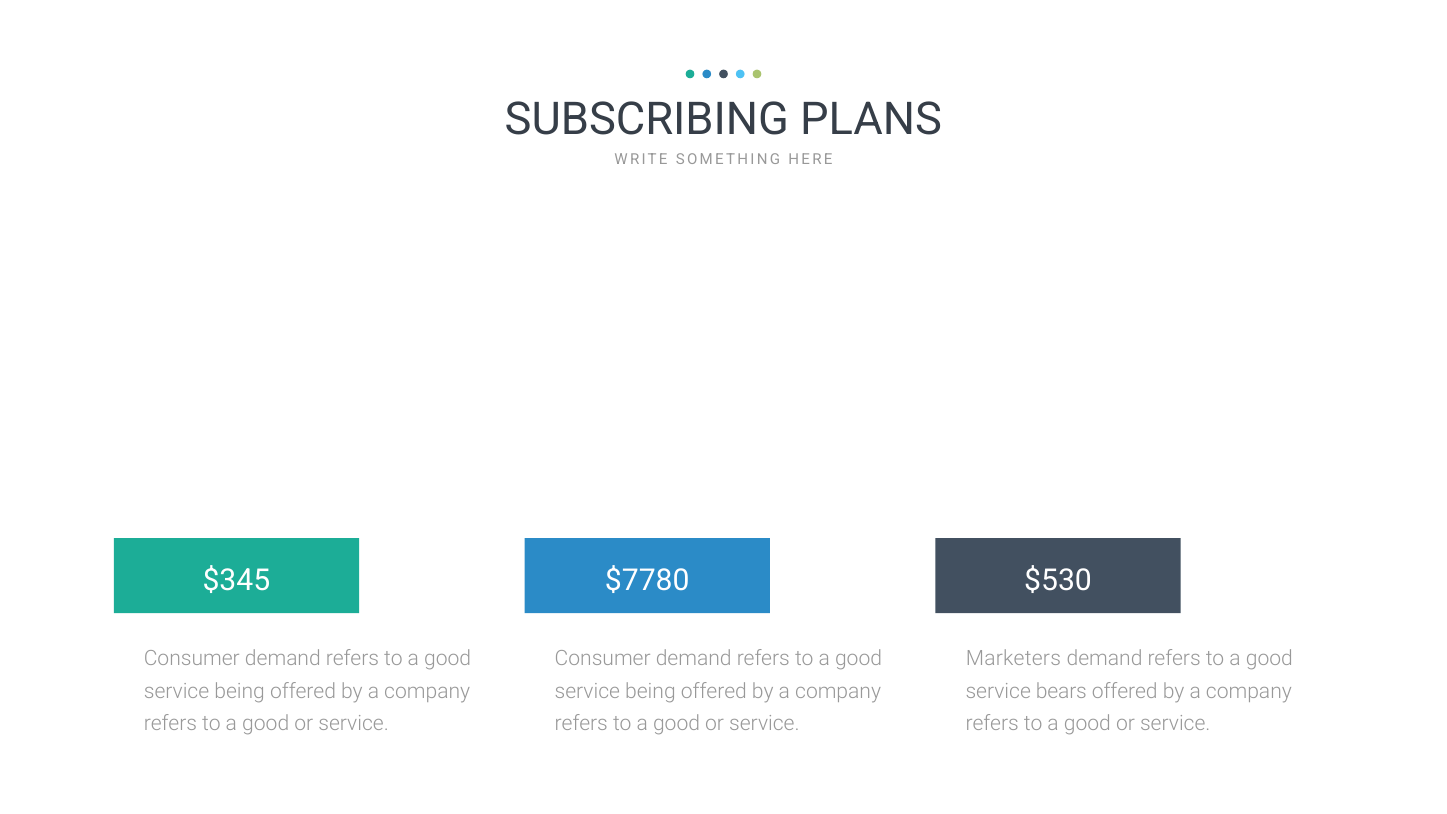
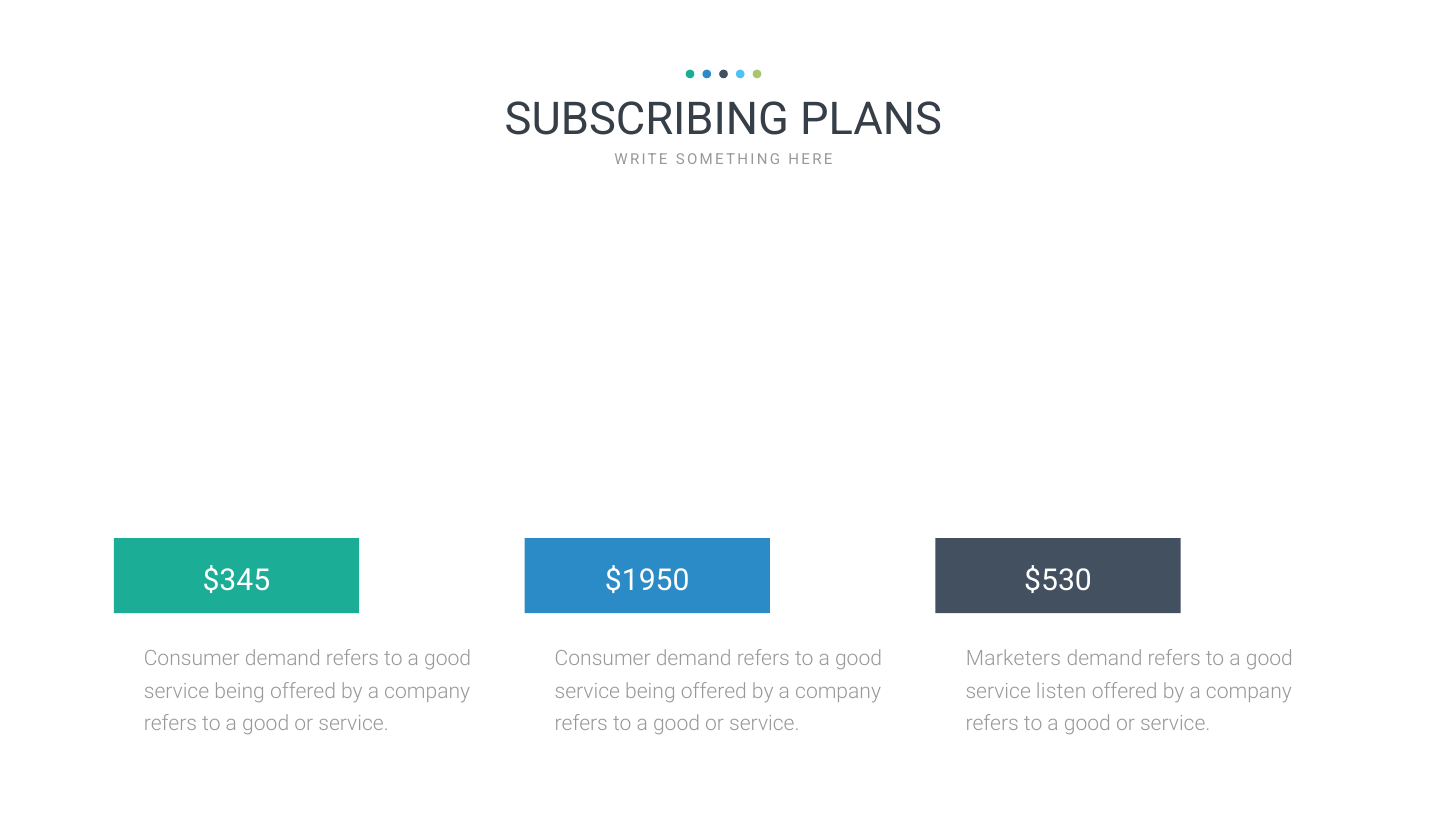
$7780: $7780 -> $1950
bears: bears -> listen
